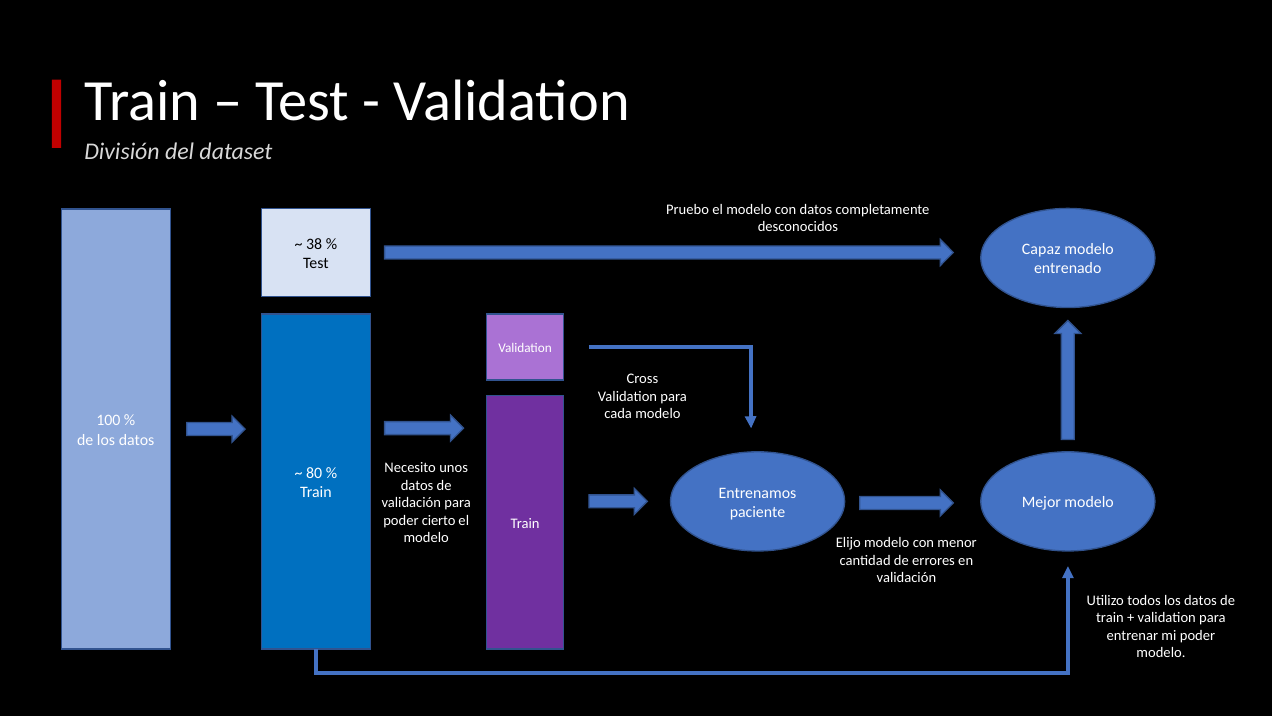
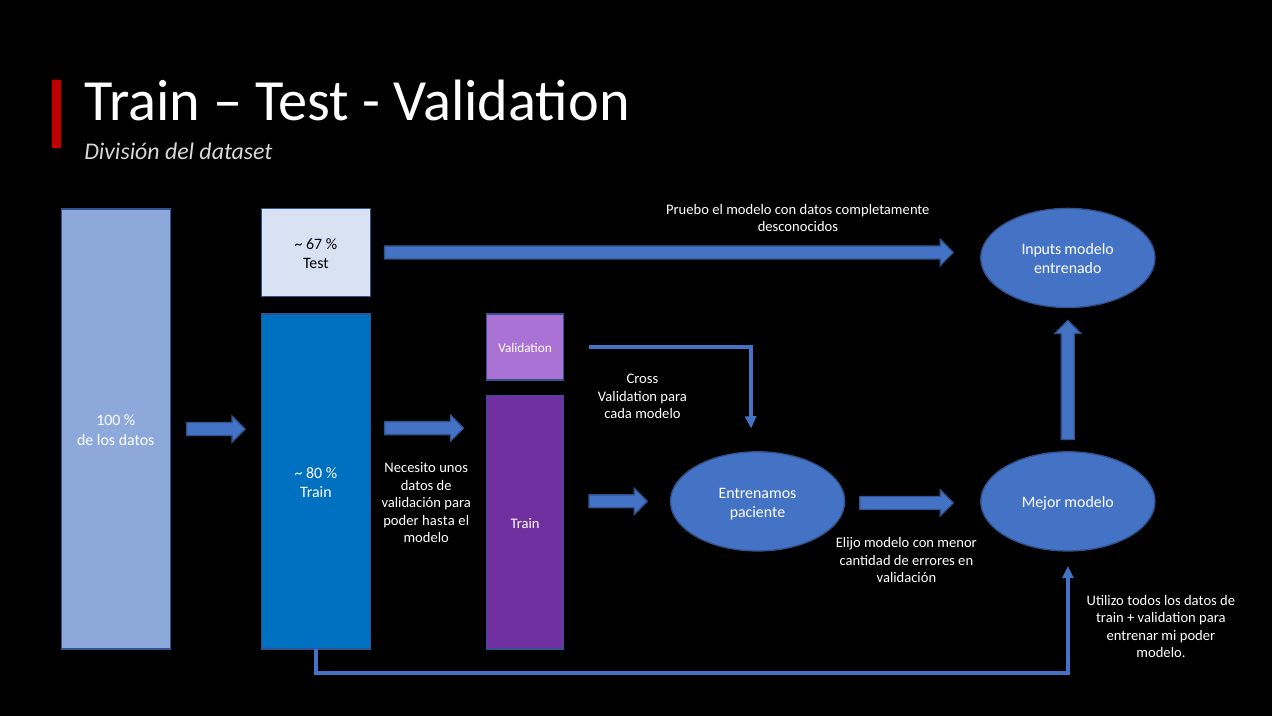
38: 38 -> 67
Capaz: Capaz -> Inputs
cierto: cierto -> hasta
